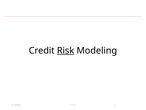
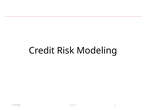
Risk underline: present -> none
